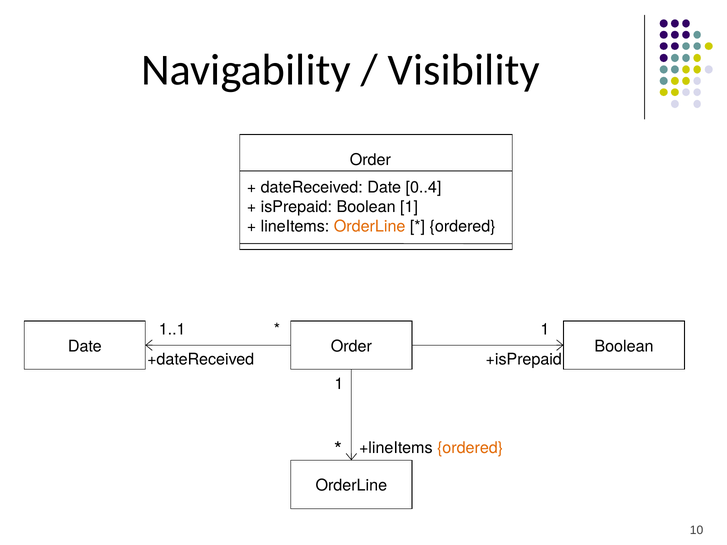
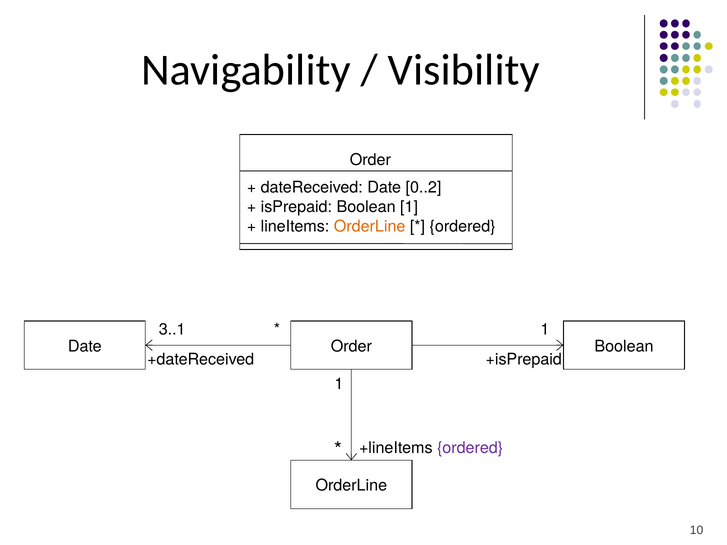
0..4: 0..4 -> 0..2
1..1: 1..1 -> 3..1
ordered at (470, 448) colour: orange -> purple
